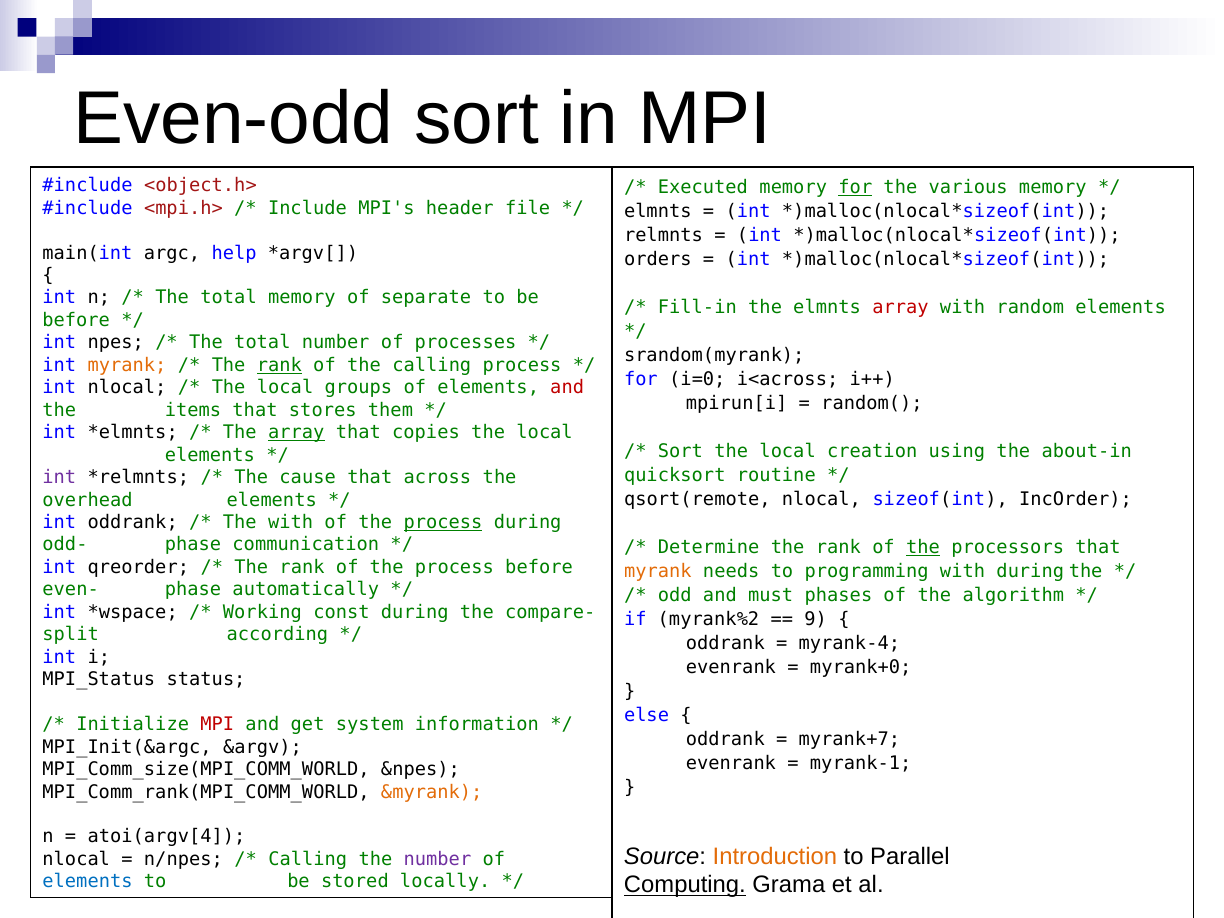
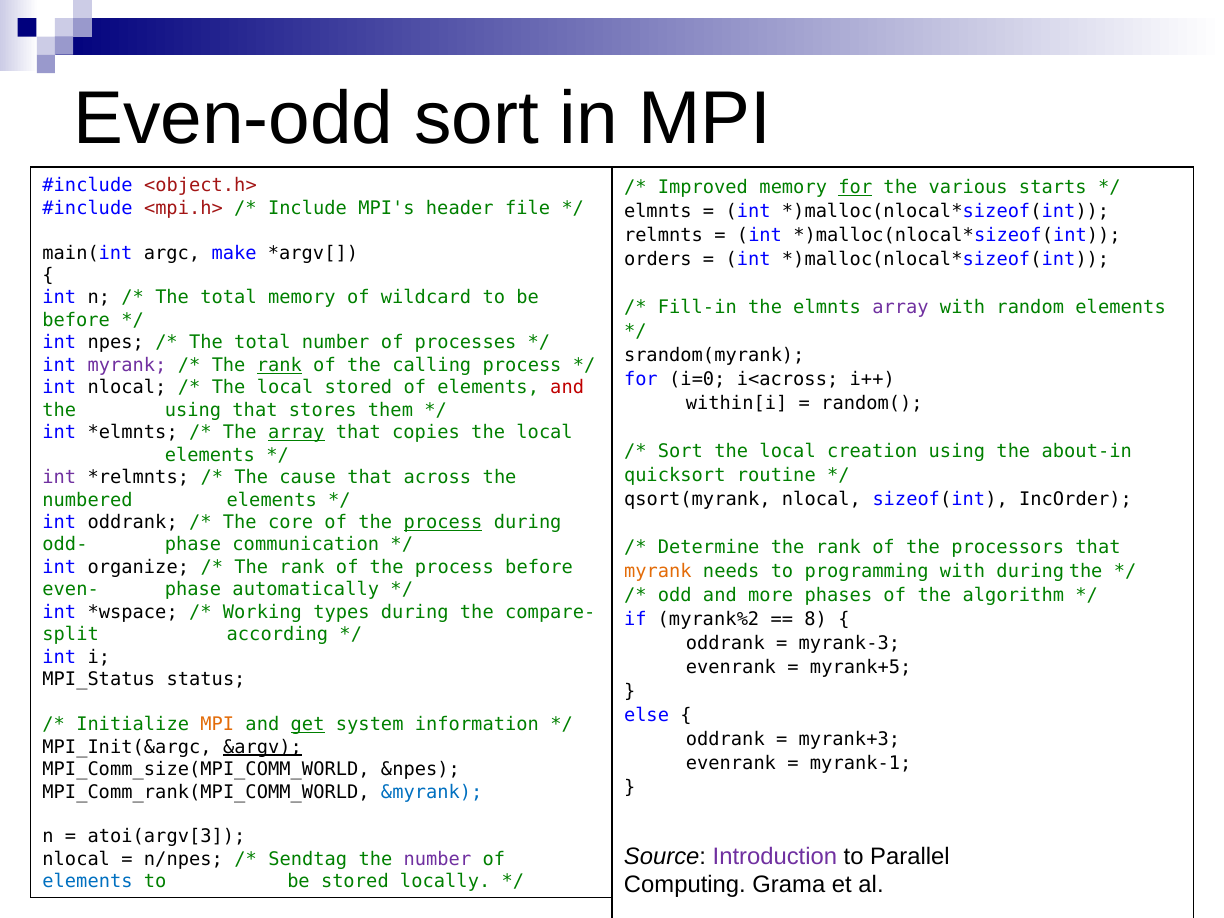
Executed: Executed -> Improved
various memory: memory -> starts
help: help -> make
separate: separate -> wildcard
array at (900, 307) colour: red -> purple
myrank at (127, 365) colour: orange -> purple
local groups: groups -> stored
mpirun[i: mpirun[i -> within[i
the items: items -> using
qsort(remote: qsort(remote -> qsort(myrank
overhead: overhead -> numbered
The with: with -> core
the at (923, 547) underline: present -> none
qreorder: qreorder -> organize
must: must -> more
const: const -> types
9: 9 -> 8
myrank-4: myrank-4 -> myrank-3
myrank+0: myrank+0 -> myrank+5
MPI at (217, 724) colour: red -> orange
get underline: none -> present
myrank+7: myrank+7 -> myrank+3
&argv underline: none -> present
&myrank colour: orange -> blue
atoi(argv[4: atoi(argv[4 -> atoi(argv[3
Introduction colour: orange -> purple
Calling at (308, 859): Calling -> Sendtag
Computing underline: present -> none
